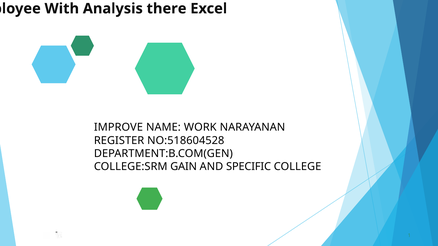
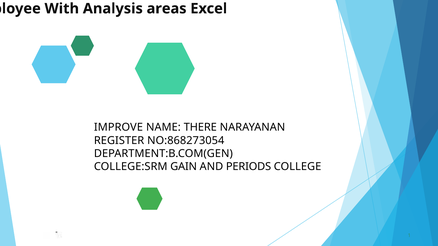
there: there -> areas
WORK: WORK -> THERE
NO:518604528: NO:518604528 -> NO:868273054
SPECIFIC: SPECIFIC -> PERIODS
